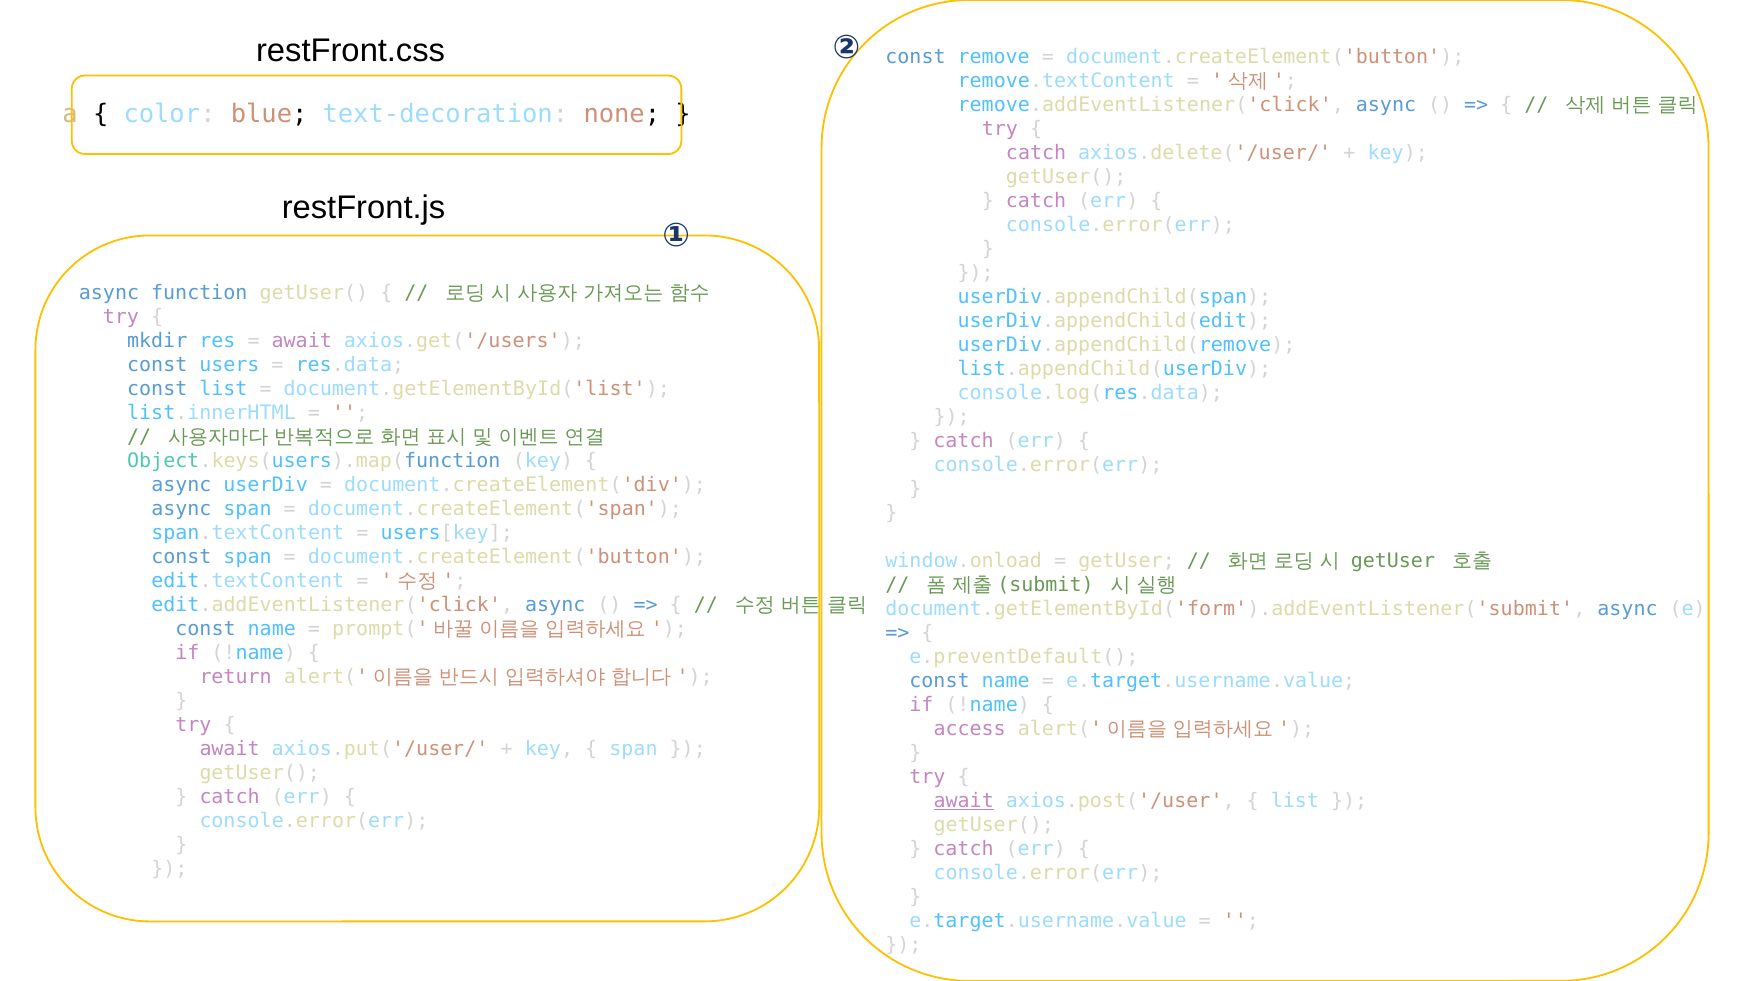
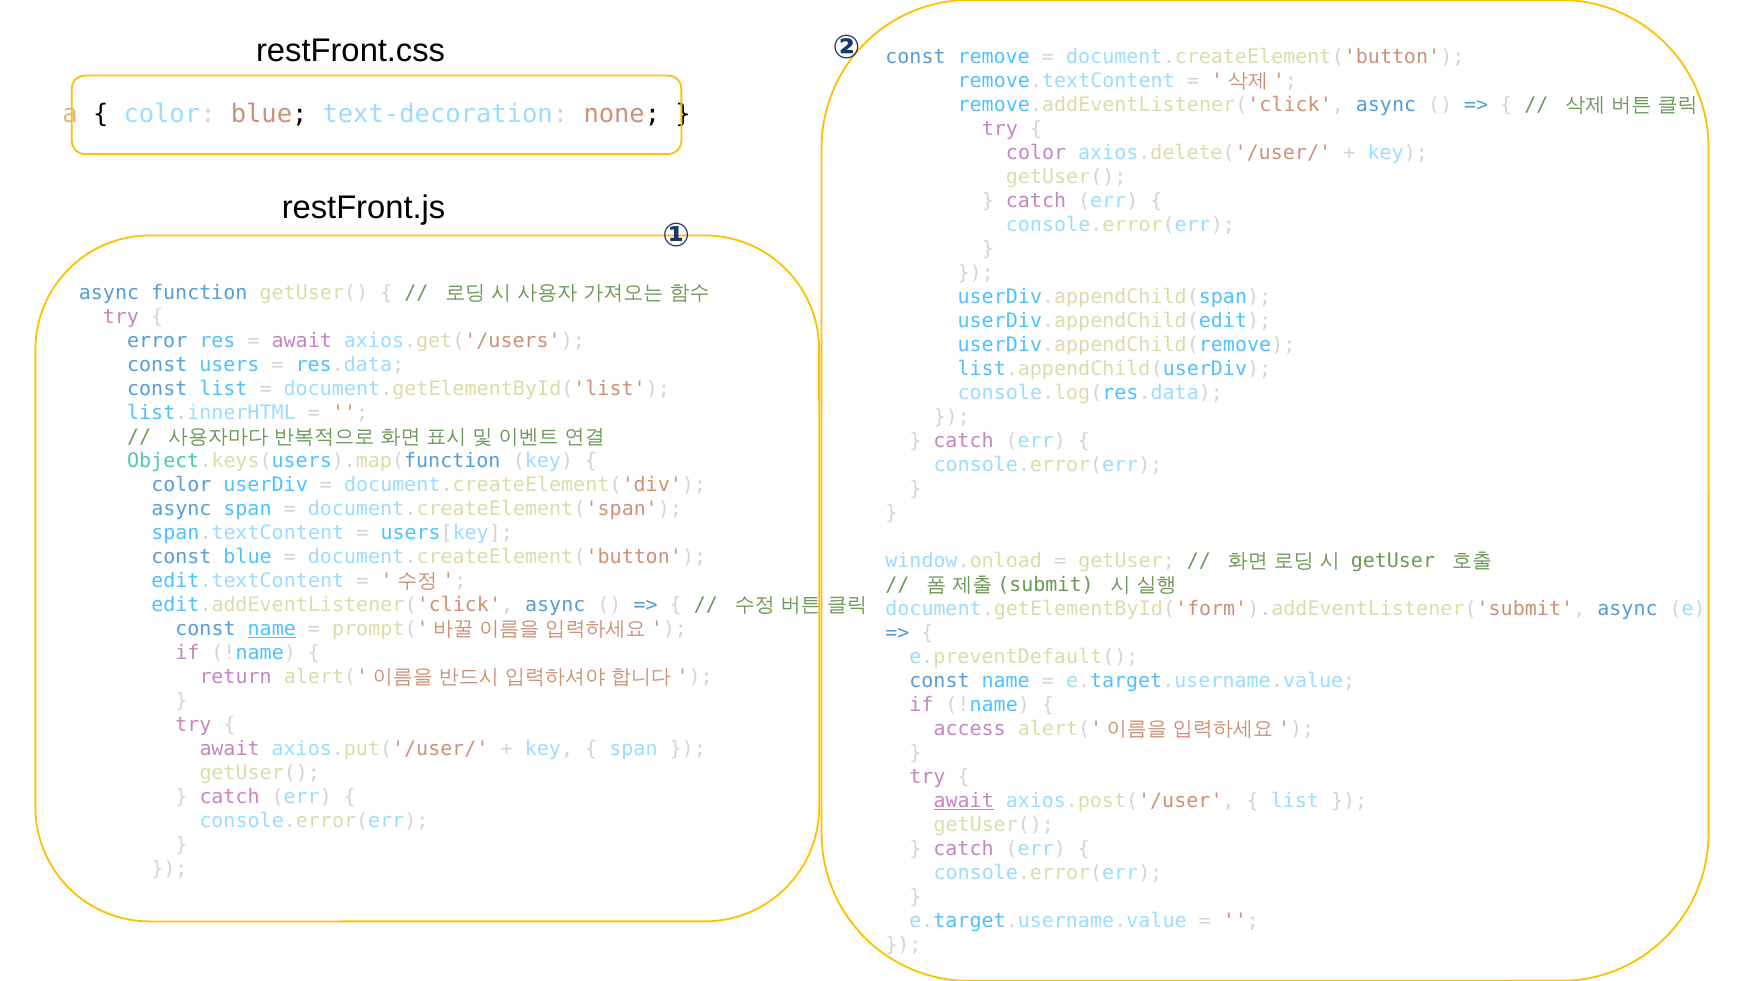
catch at (1036, 153): catch -> color
mkdir: mkdir -> error
async at (181, 486): async -> color
const span: span -> blue
name at (272, 630) underline: none -> present
